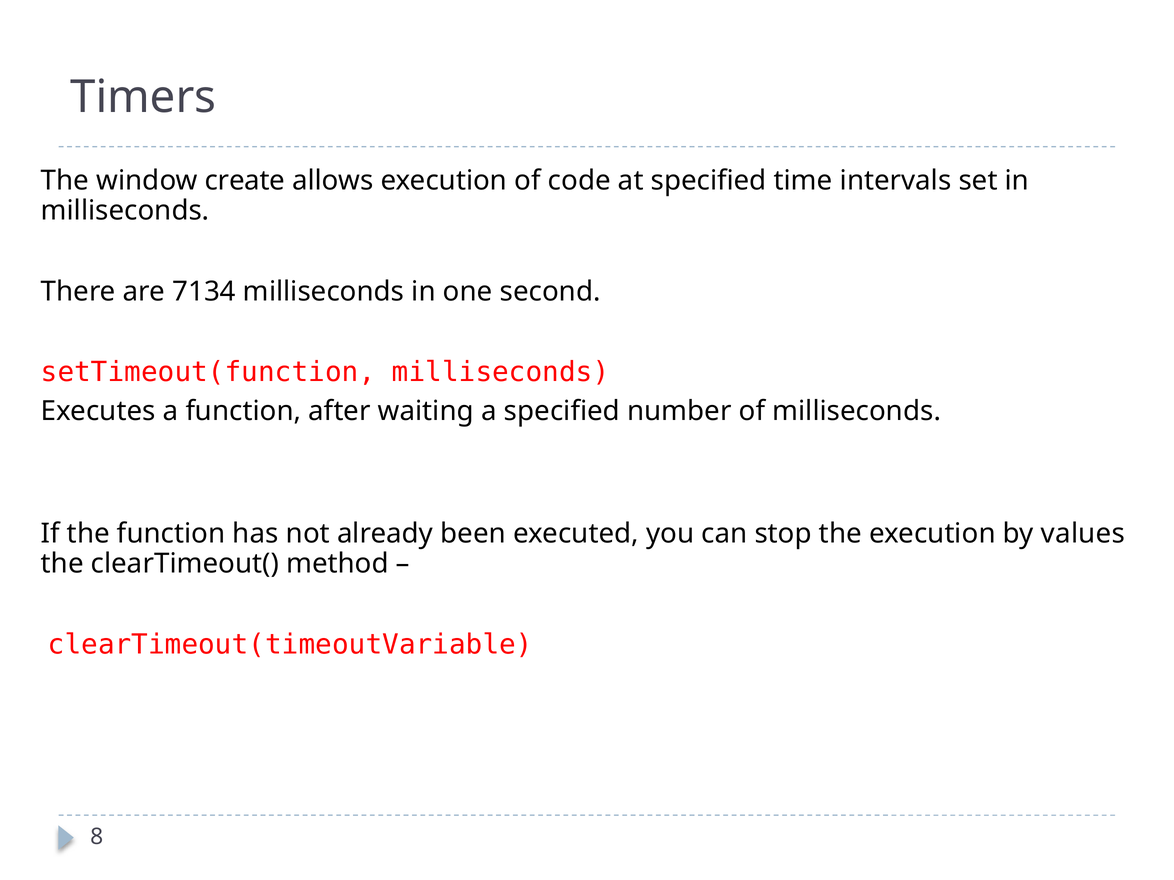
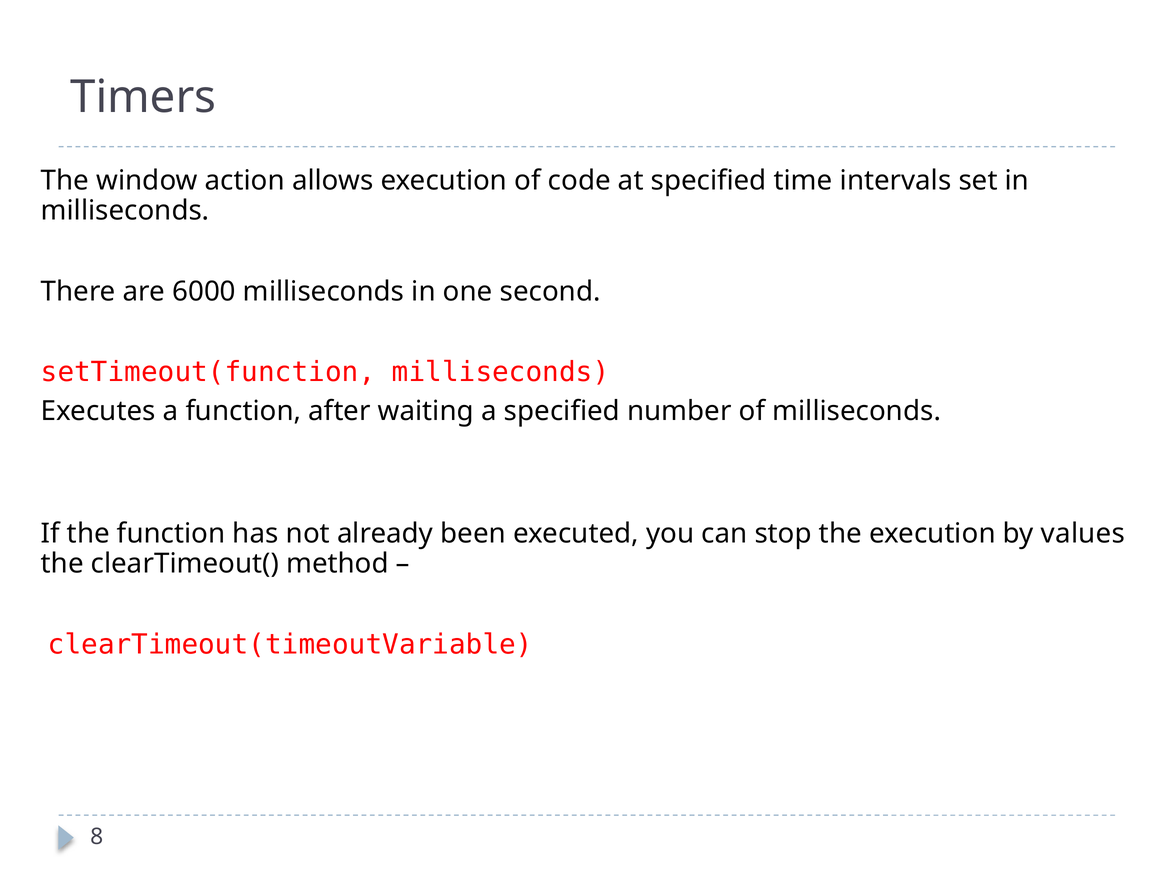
create: create -> action
7134: 7134 -> 6000
